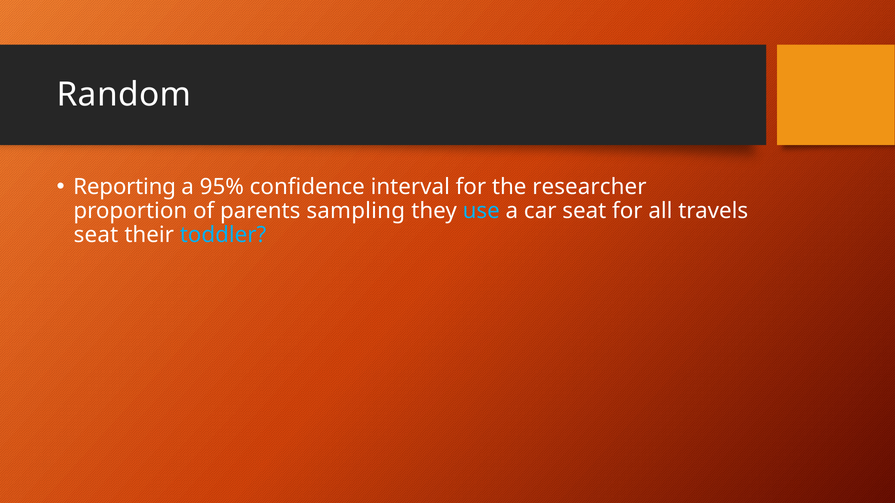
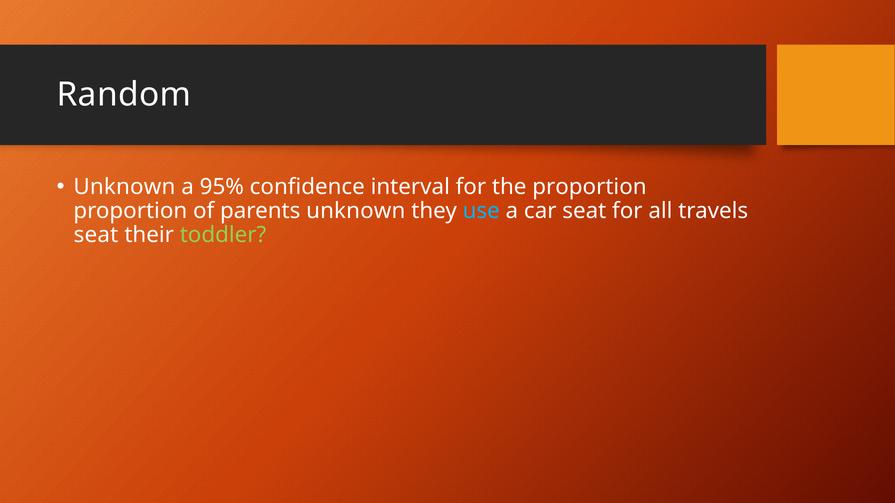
Reporting at (125, 187): Reporting -> Unknown
the researcher: researcher -> proportion
parents sampling: sampling -> unknown
toddler colour: light blue -> light green
